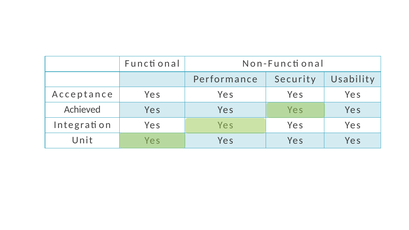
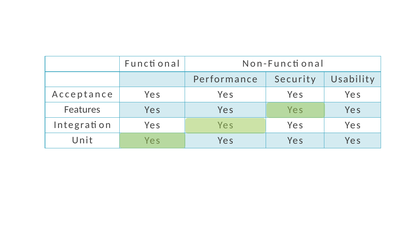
Achieved: Achieved -> Features
